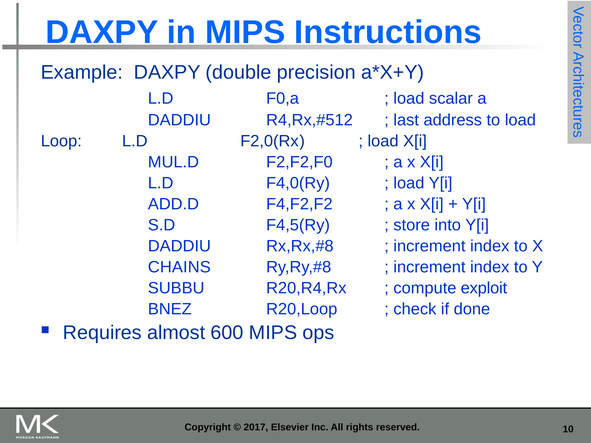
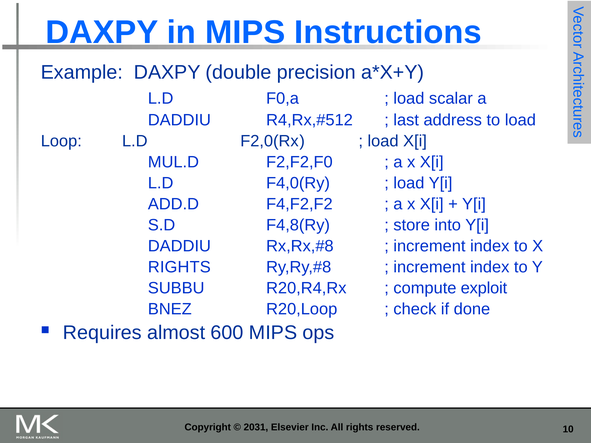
F4,5(Ry: F4,5(Ry -> F4,8(Ry
CHAINS at (179, 267): CHAINS -> RIGHTS
2017: 2017 -> 2031
